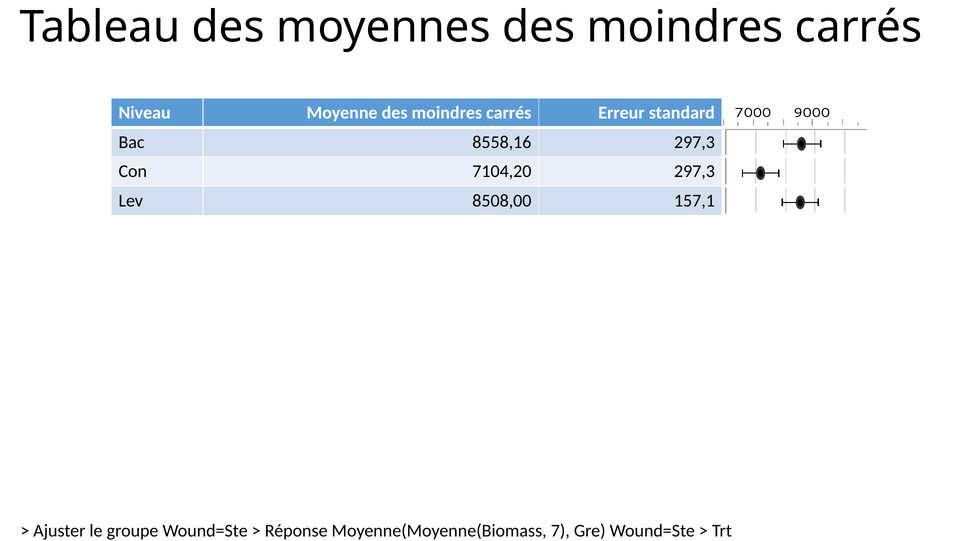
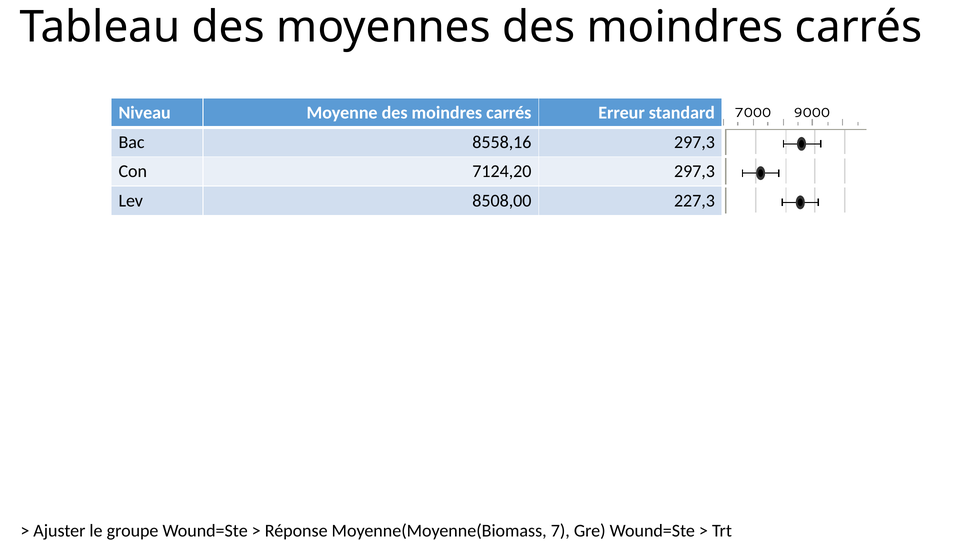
7104,20: 7104,20 -> 7124,20
157,1: 157,1 -> 227,3
